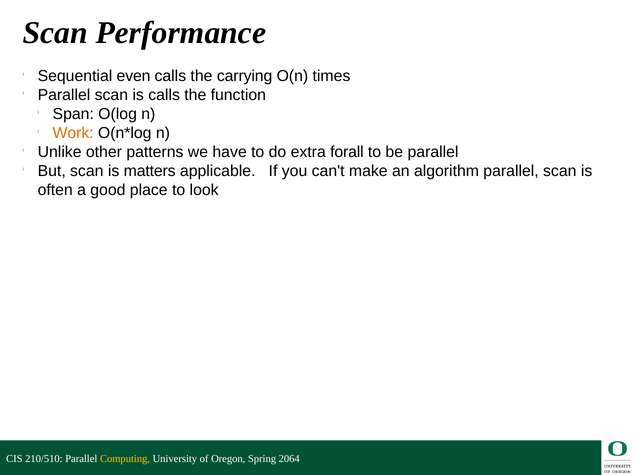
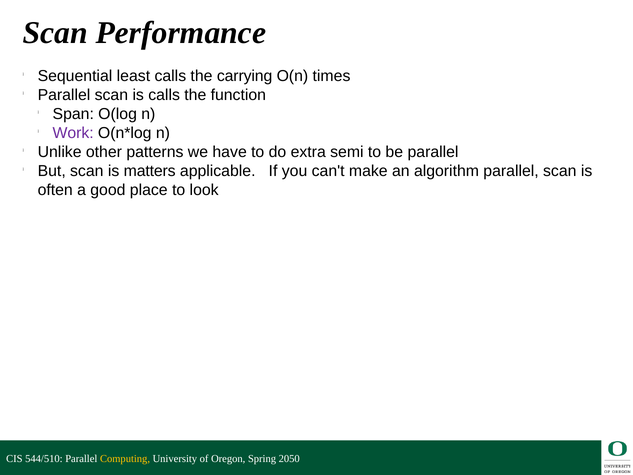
even: even -> least
Work colour: orange -> purple
forall: forall -> semi
210/510: 210/510 -> 544/510
2064: 2064 -> 2050
